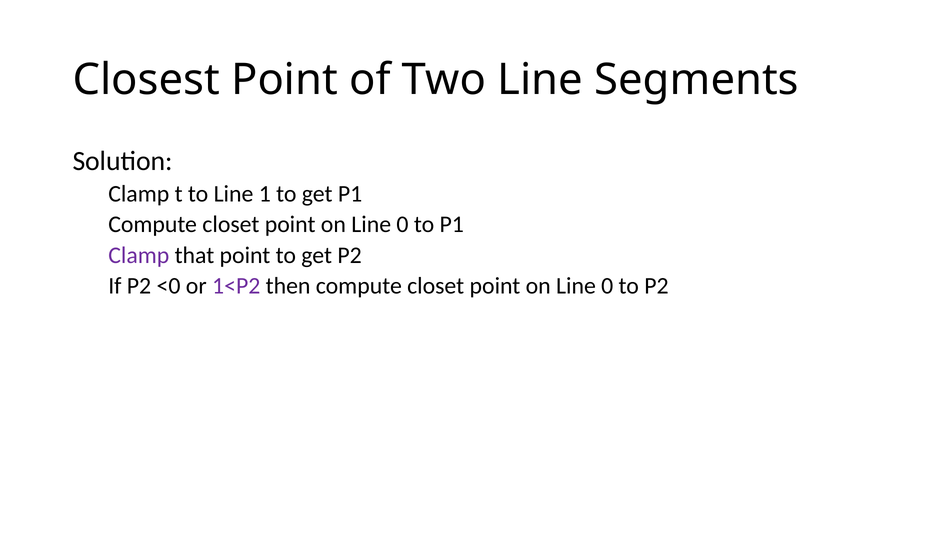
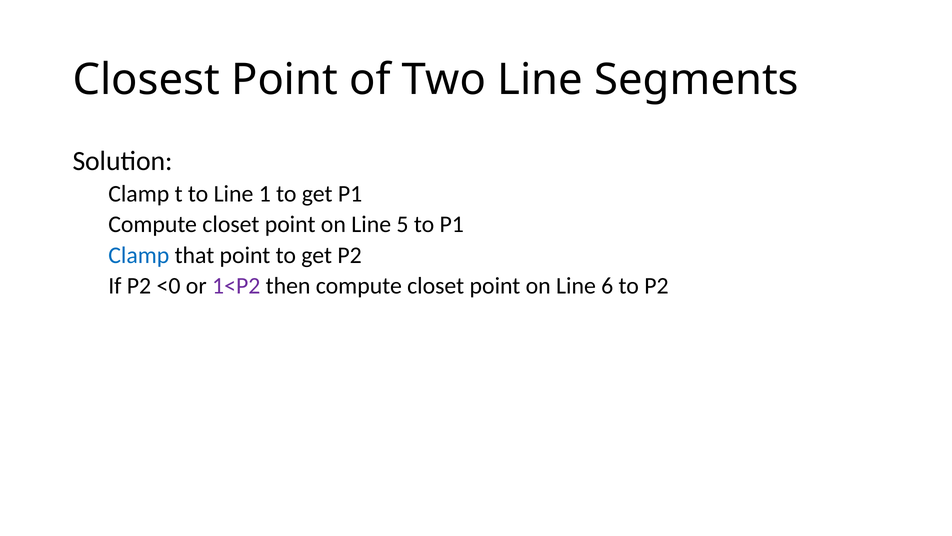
0 at (402, 224): 0 -> 5
Clamp at (139, 255) colour: purple -> blue
0 at (607, 286): 0 -> 6
